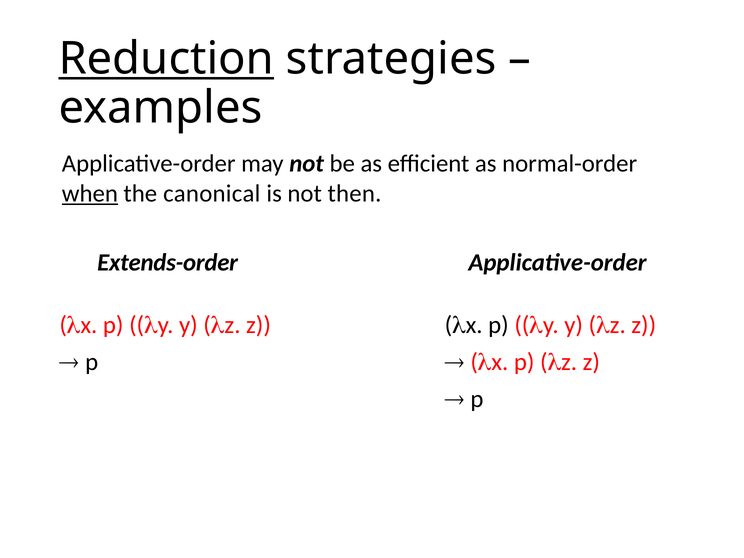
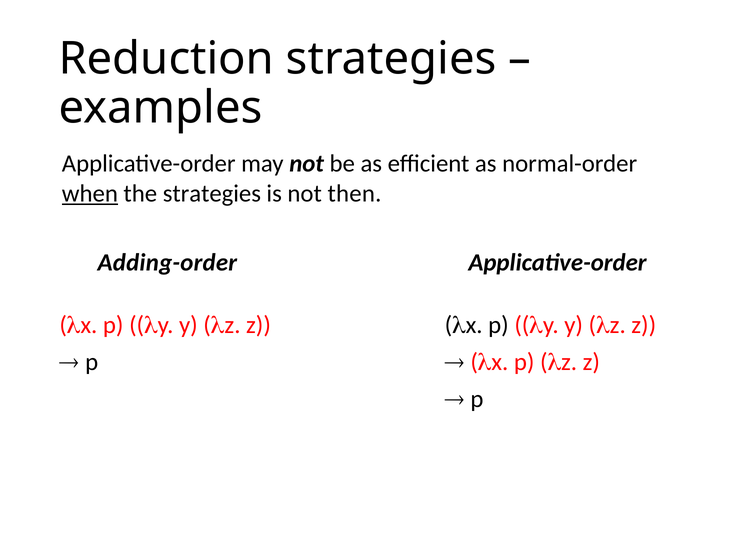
Reduction underline: present -> none
the canonical: canonical -> strategies
Extends-order: Extends-order -> Adding-order
